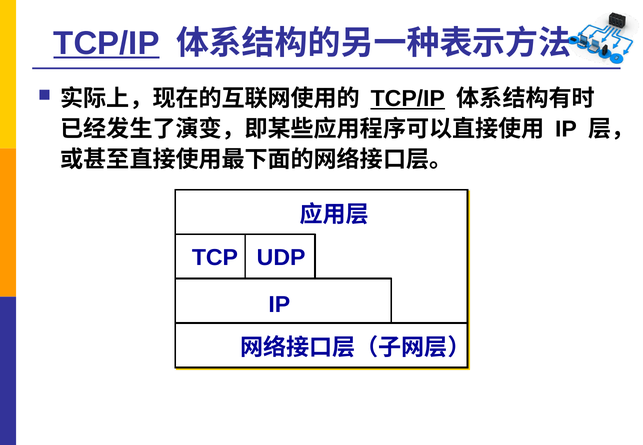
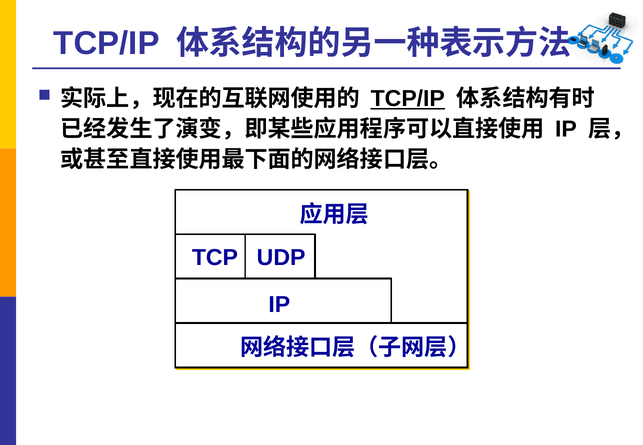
TCP/IP at (107, 43) underline: present -> none
